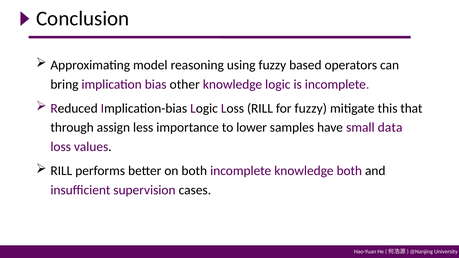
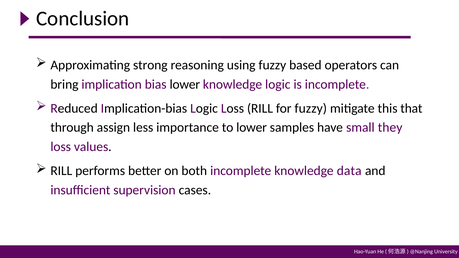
model: model -> strong
bias other: other -> lower
data: data -> they
knowledge both: both -> data
